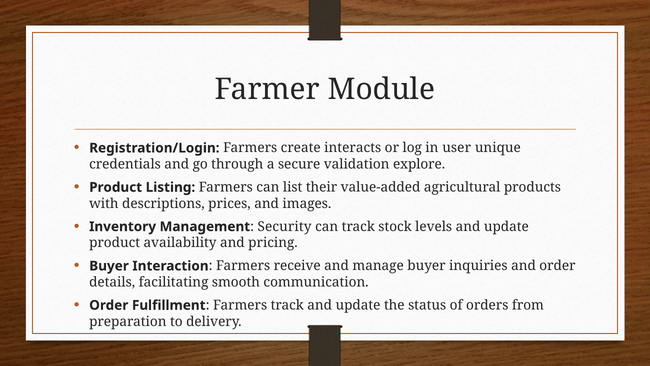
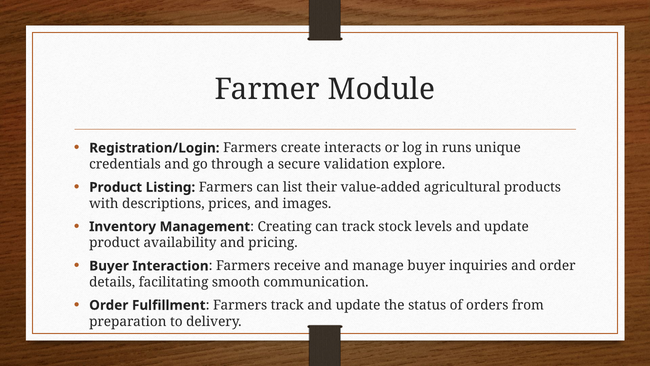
user: user -> runs
Security: Security -> Creating
